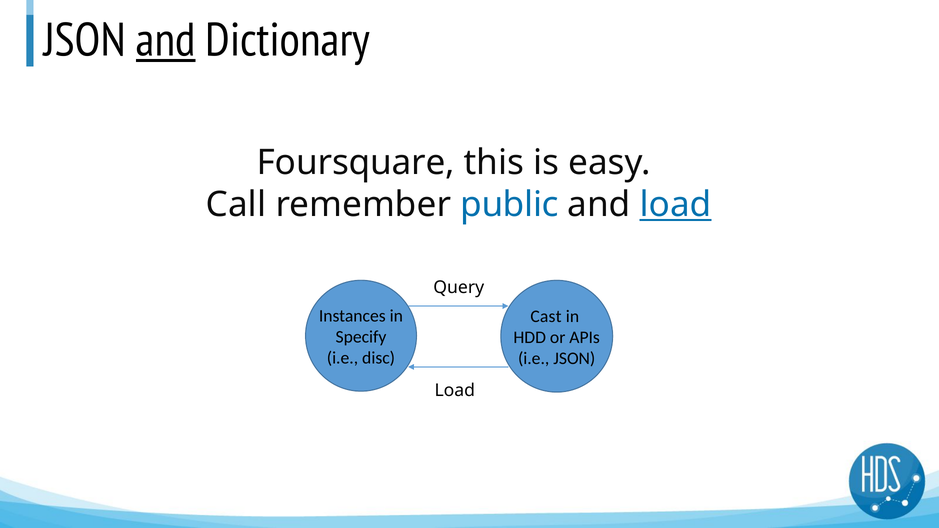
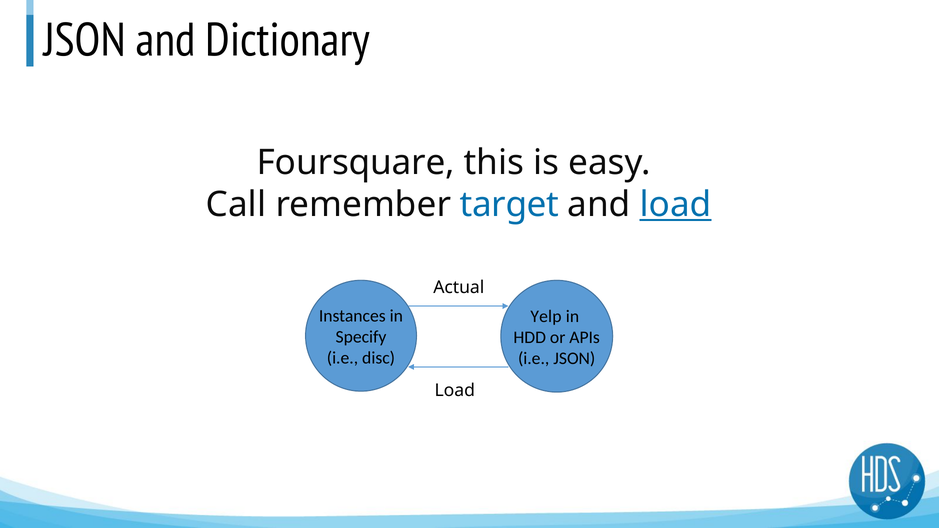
and at (166, 40) underline: present -> none
public: public -> target
Query: Query -> Actual
Cast: Cast -> Yelp
